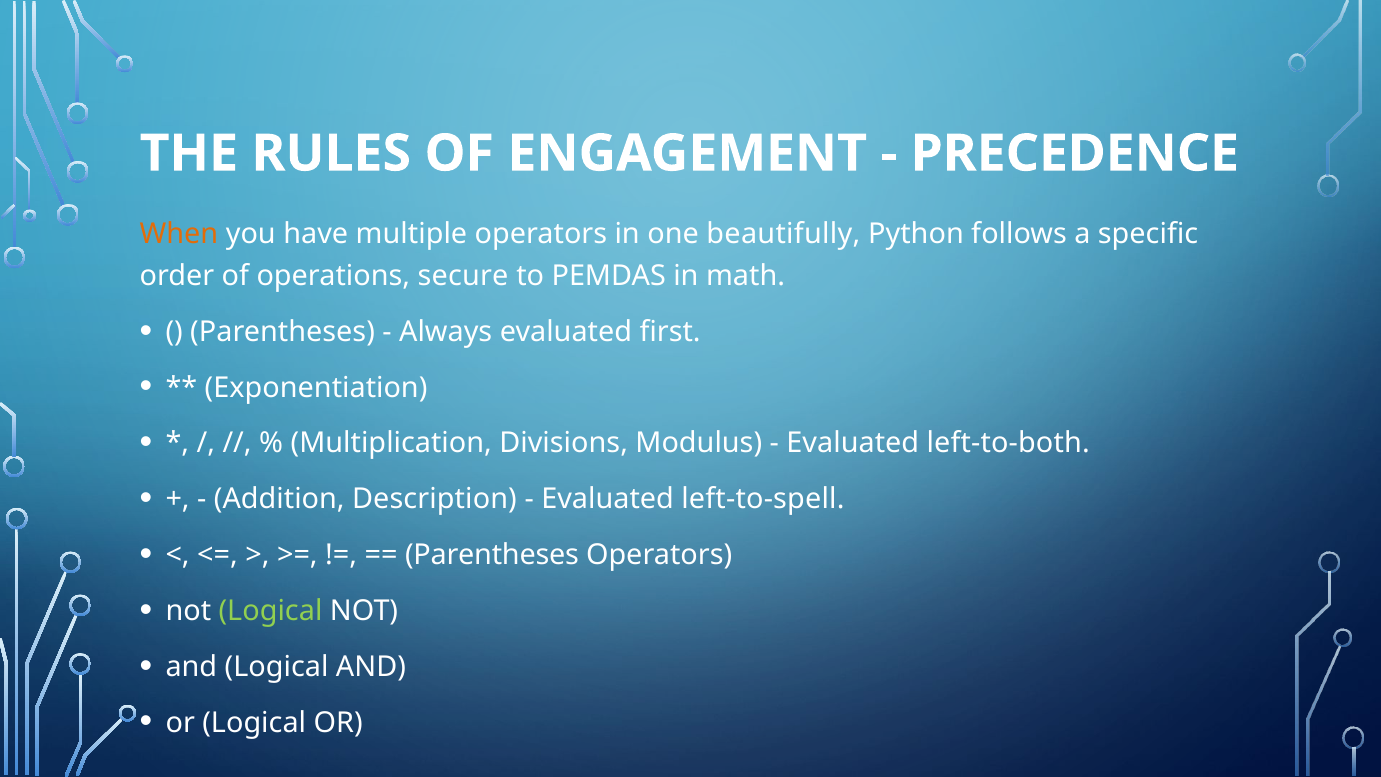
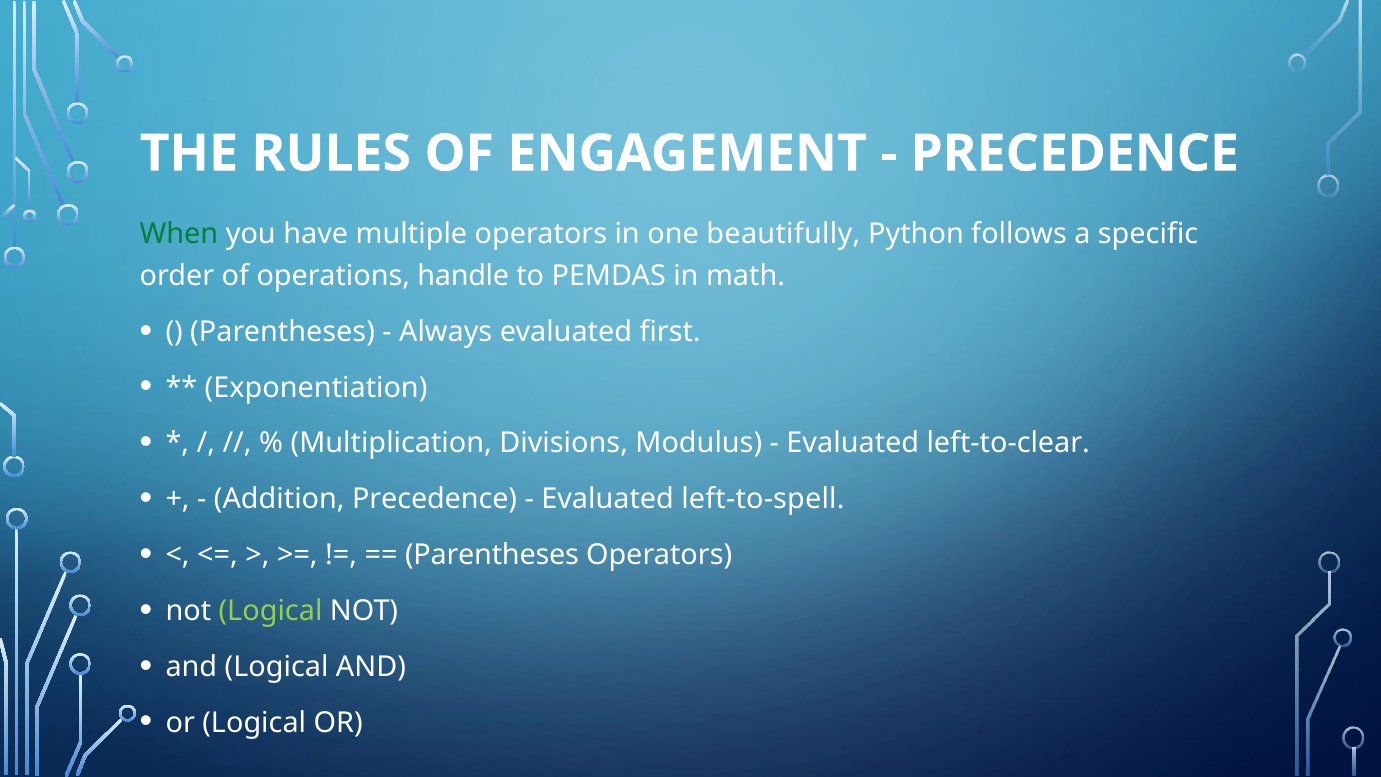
When colour: orange -> green
secure: secure -> handle
left-to-both: left-to-both -> left-to-clear
Addition Description: Description -> Precedence
